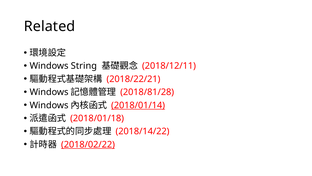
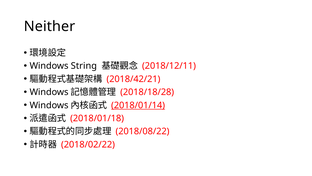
Related: Related -> Neither
2018/22/21: 2018/22/21 -> 2018/42/21
2018/81/28: 2018/81/28 -> 2018/18/28
2018/14/22: 2018/14/22 -> 2018/08/22
2018/02/22 underline: present -> none
